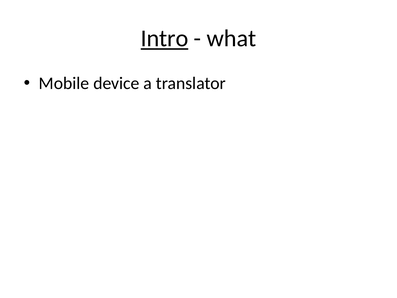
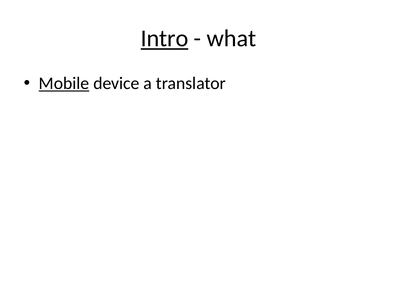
Mobile underline: none -> present
